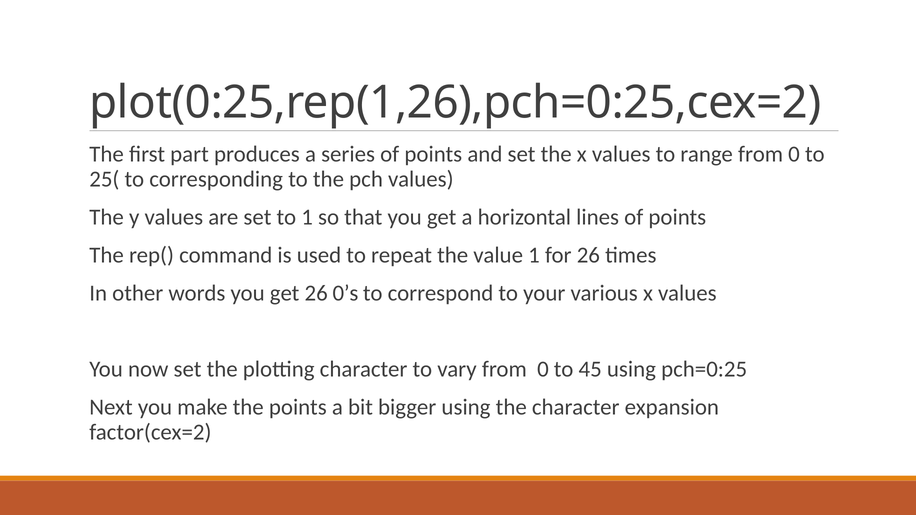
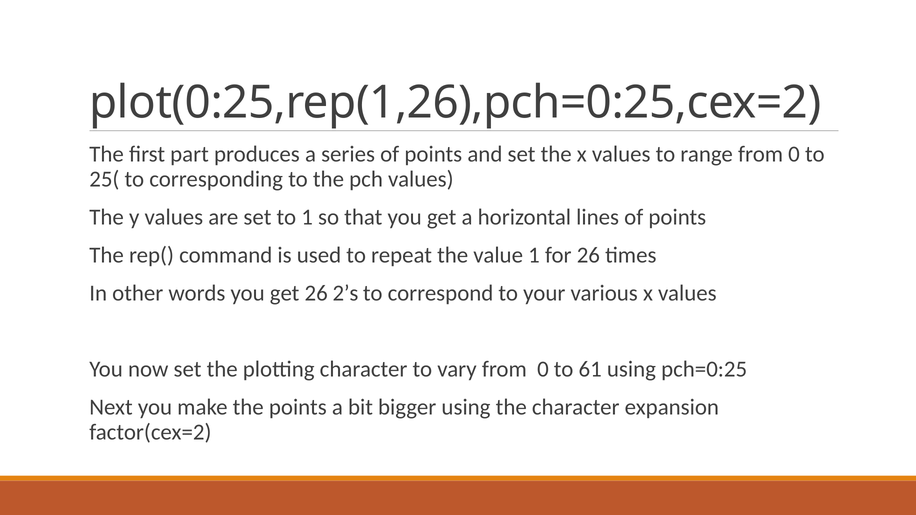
0’s: 0’s -> 2’s
45: 45 -> 61
